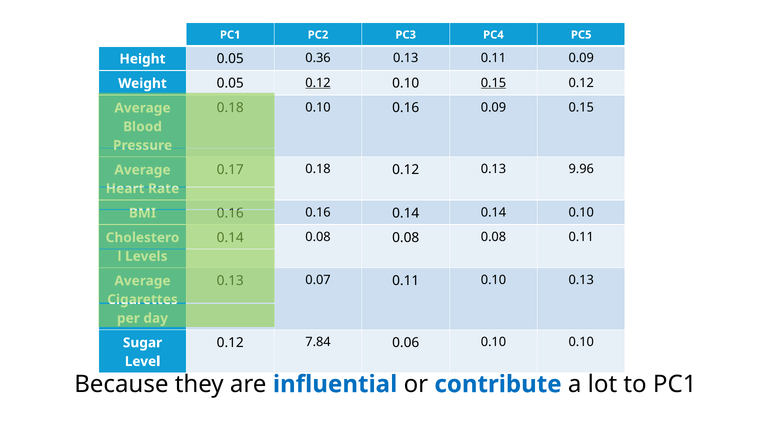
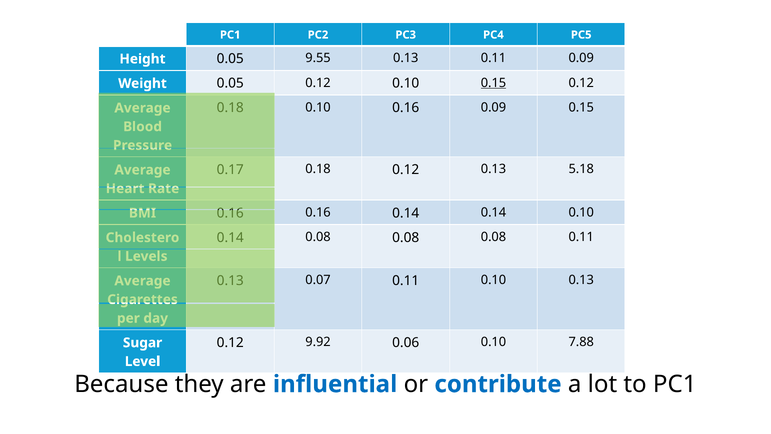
0.36: 0.36 -> 9.55
0.12 at (318, 83) underline: present -> none
9.96: 9.96 -> 5.18
7.84: 7.84 -> 9.92
0.10 0.10: 0.10 -> 7.88
